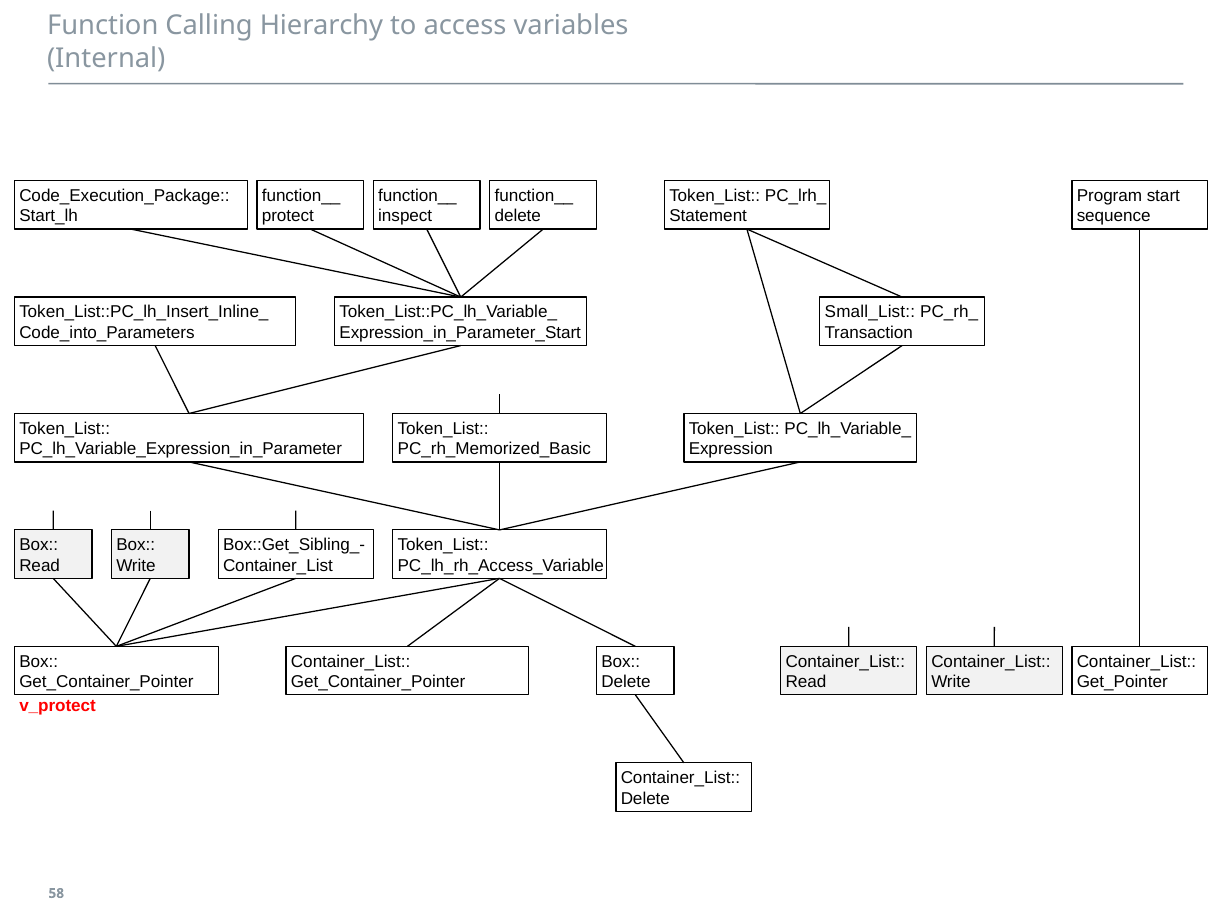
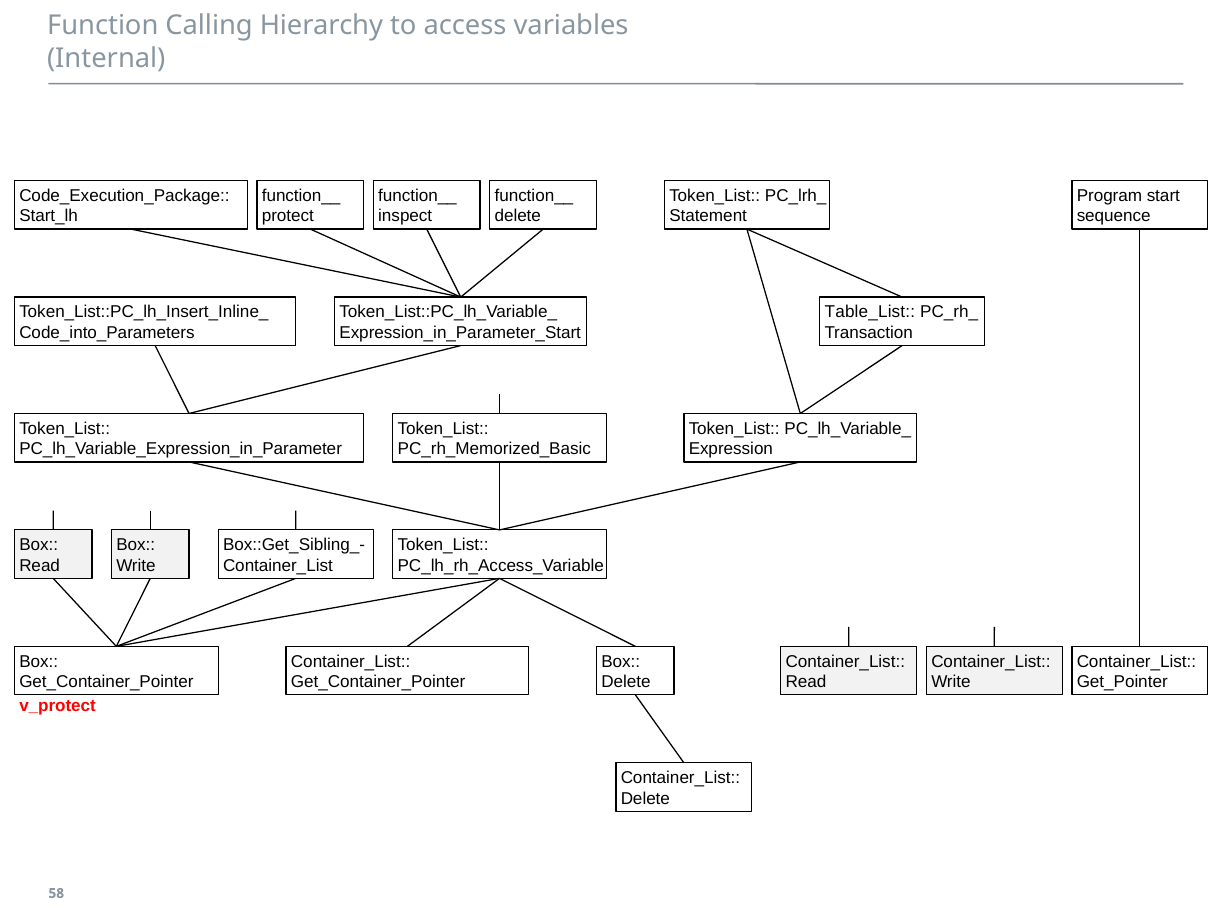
Small_List: Small_List -> Table_List
